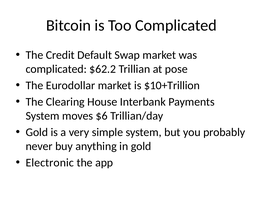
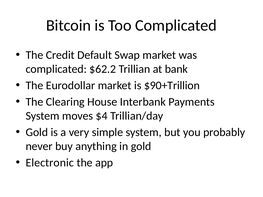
pose: pose -> bank
$10+Trillion: $10+Trillion -> $90+Trillion
$6: $6 -> $4
